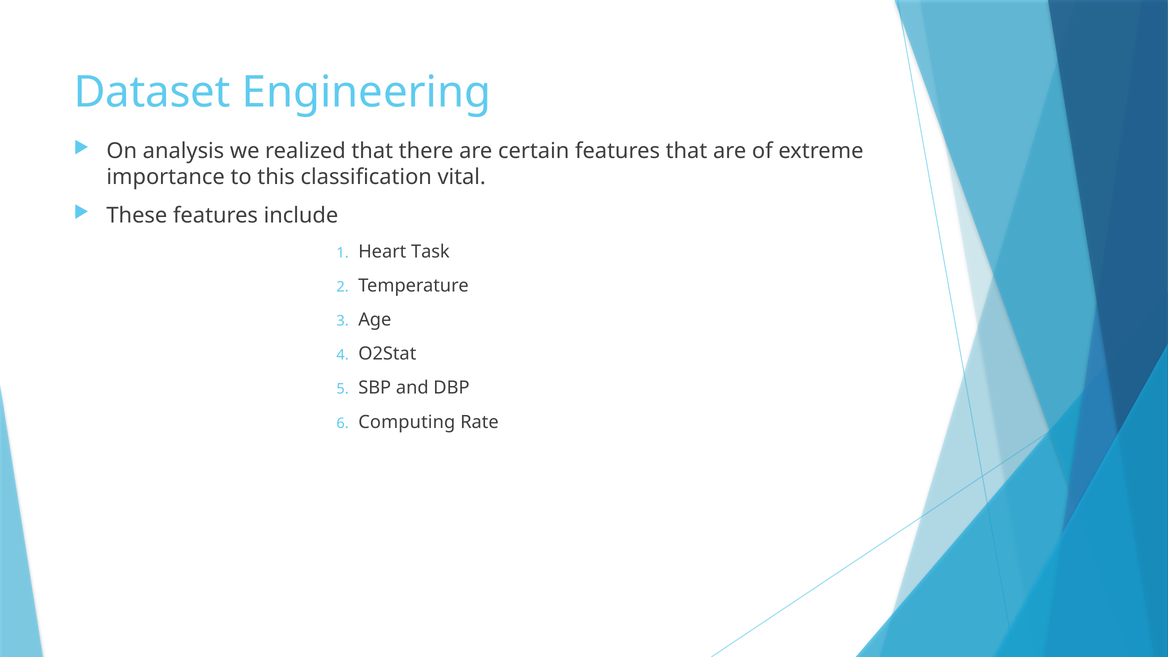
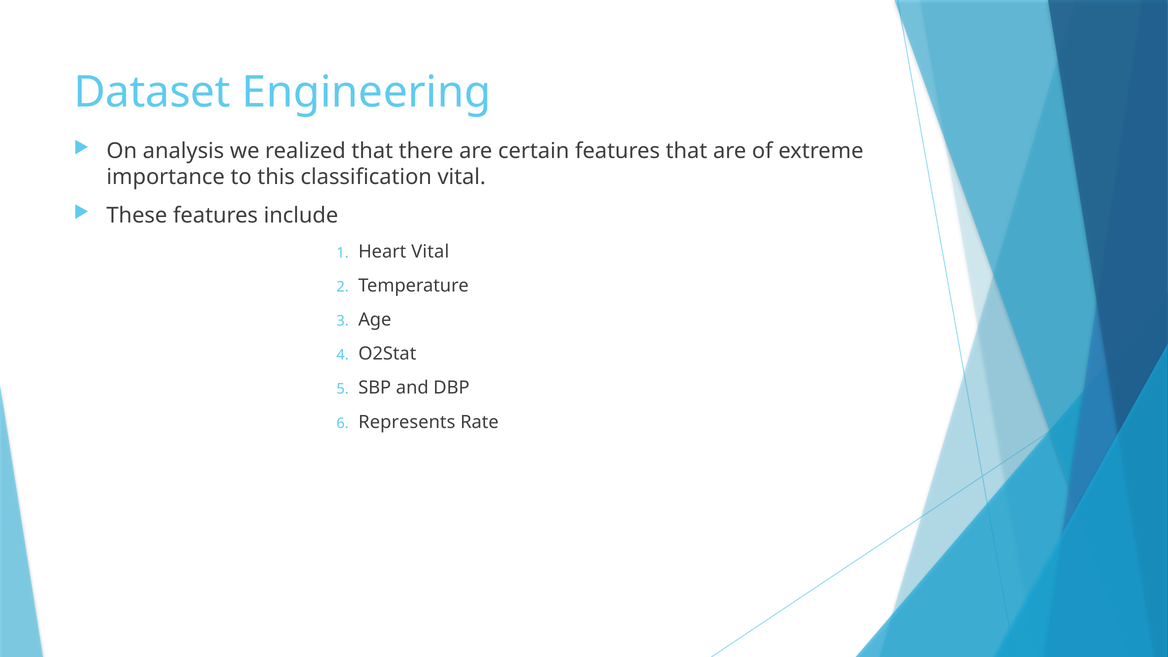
Heart Task: Task -> Vital
Computing: Computing -> Represents
